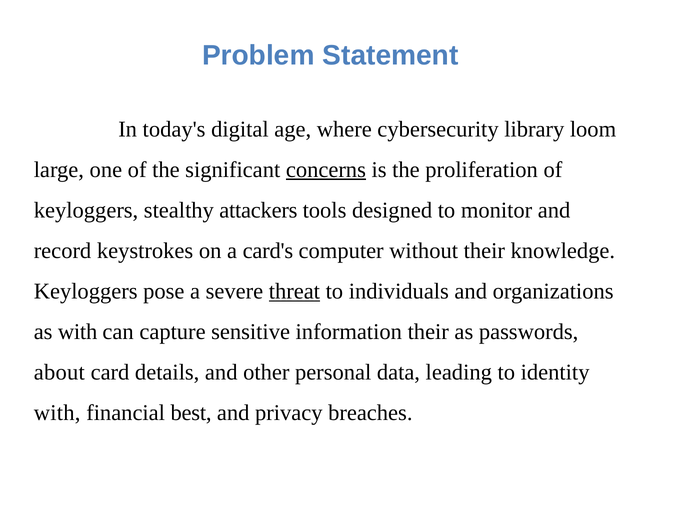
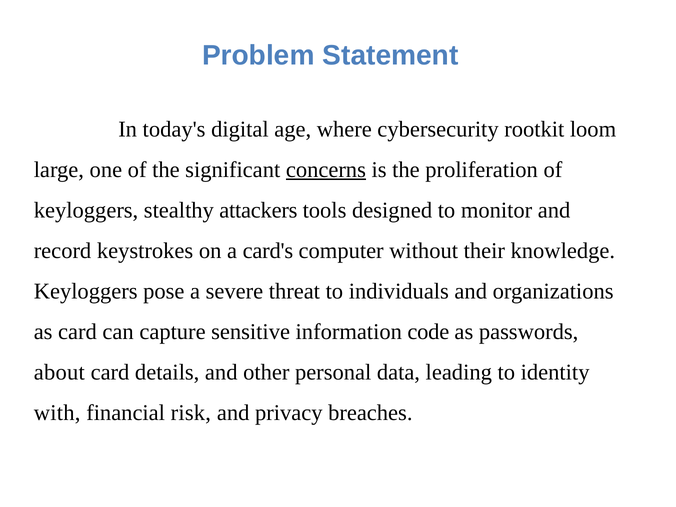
library: library -> rootkit
threat underline: present -> none
as with: with -> card
information their: their -> code
best: best -> risk
